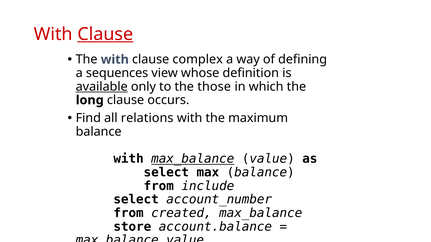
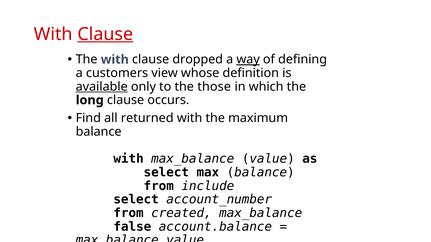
complex: complex -> dropped
way underline: none -> present
sequences: sequences -> customers
relations: relations -> returned
max_balance at (193, 159) underline: present -> none
store: store -> false
